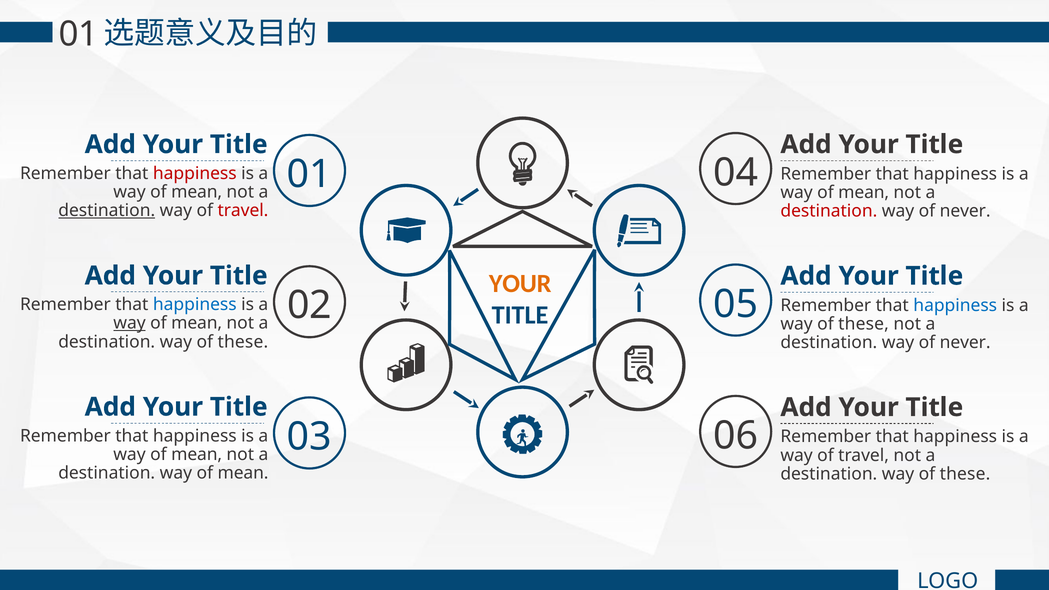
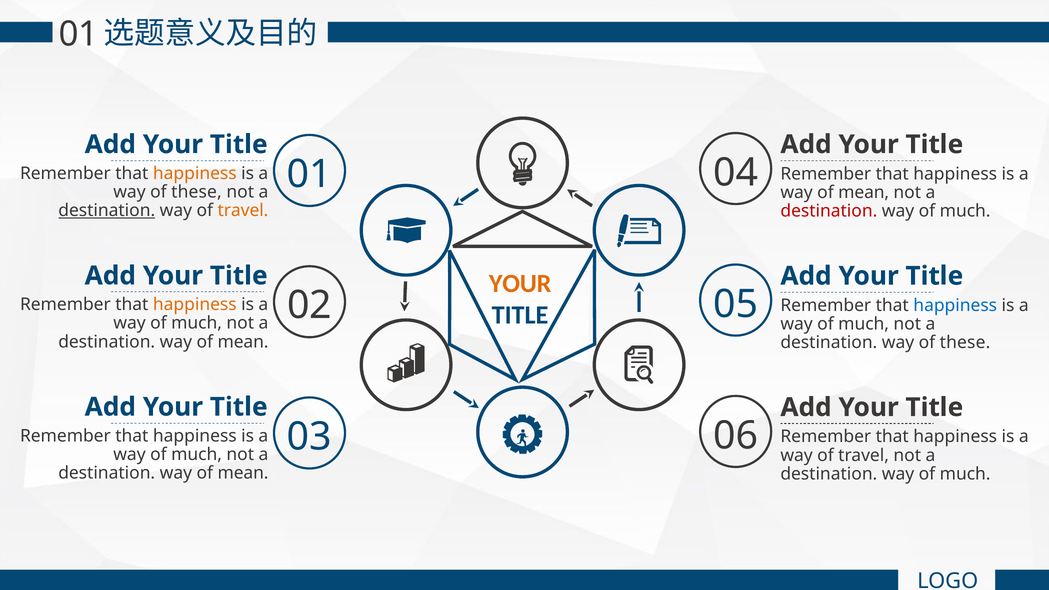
happiness at (195, 173) colour: red -> orange
mean at (197, 192): mean -> these
travel at (243, 211) colour: red -> orange
never at (965, 211): never -> much
happiness at (195, 305) colour: blue -> orange
way at (130, 323) underline: present -> none
mean at (197, 323): mean -> much
these at (864, 324): these -> much
these at (243, 342): these -> mean
never at (965, 342): never -> these
mean at (197, 454): mean -> much
these at (965, 474): these -> much
